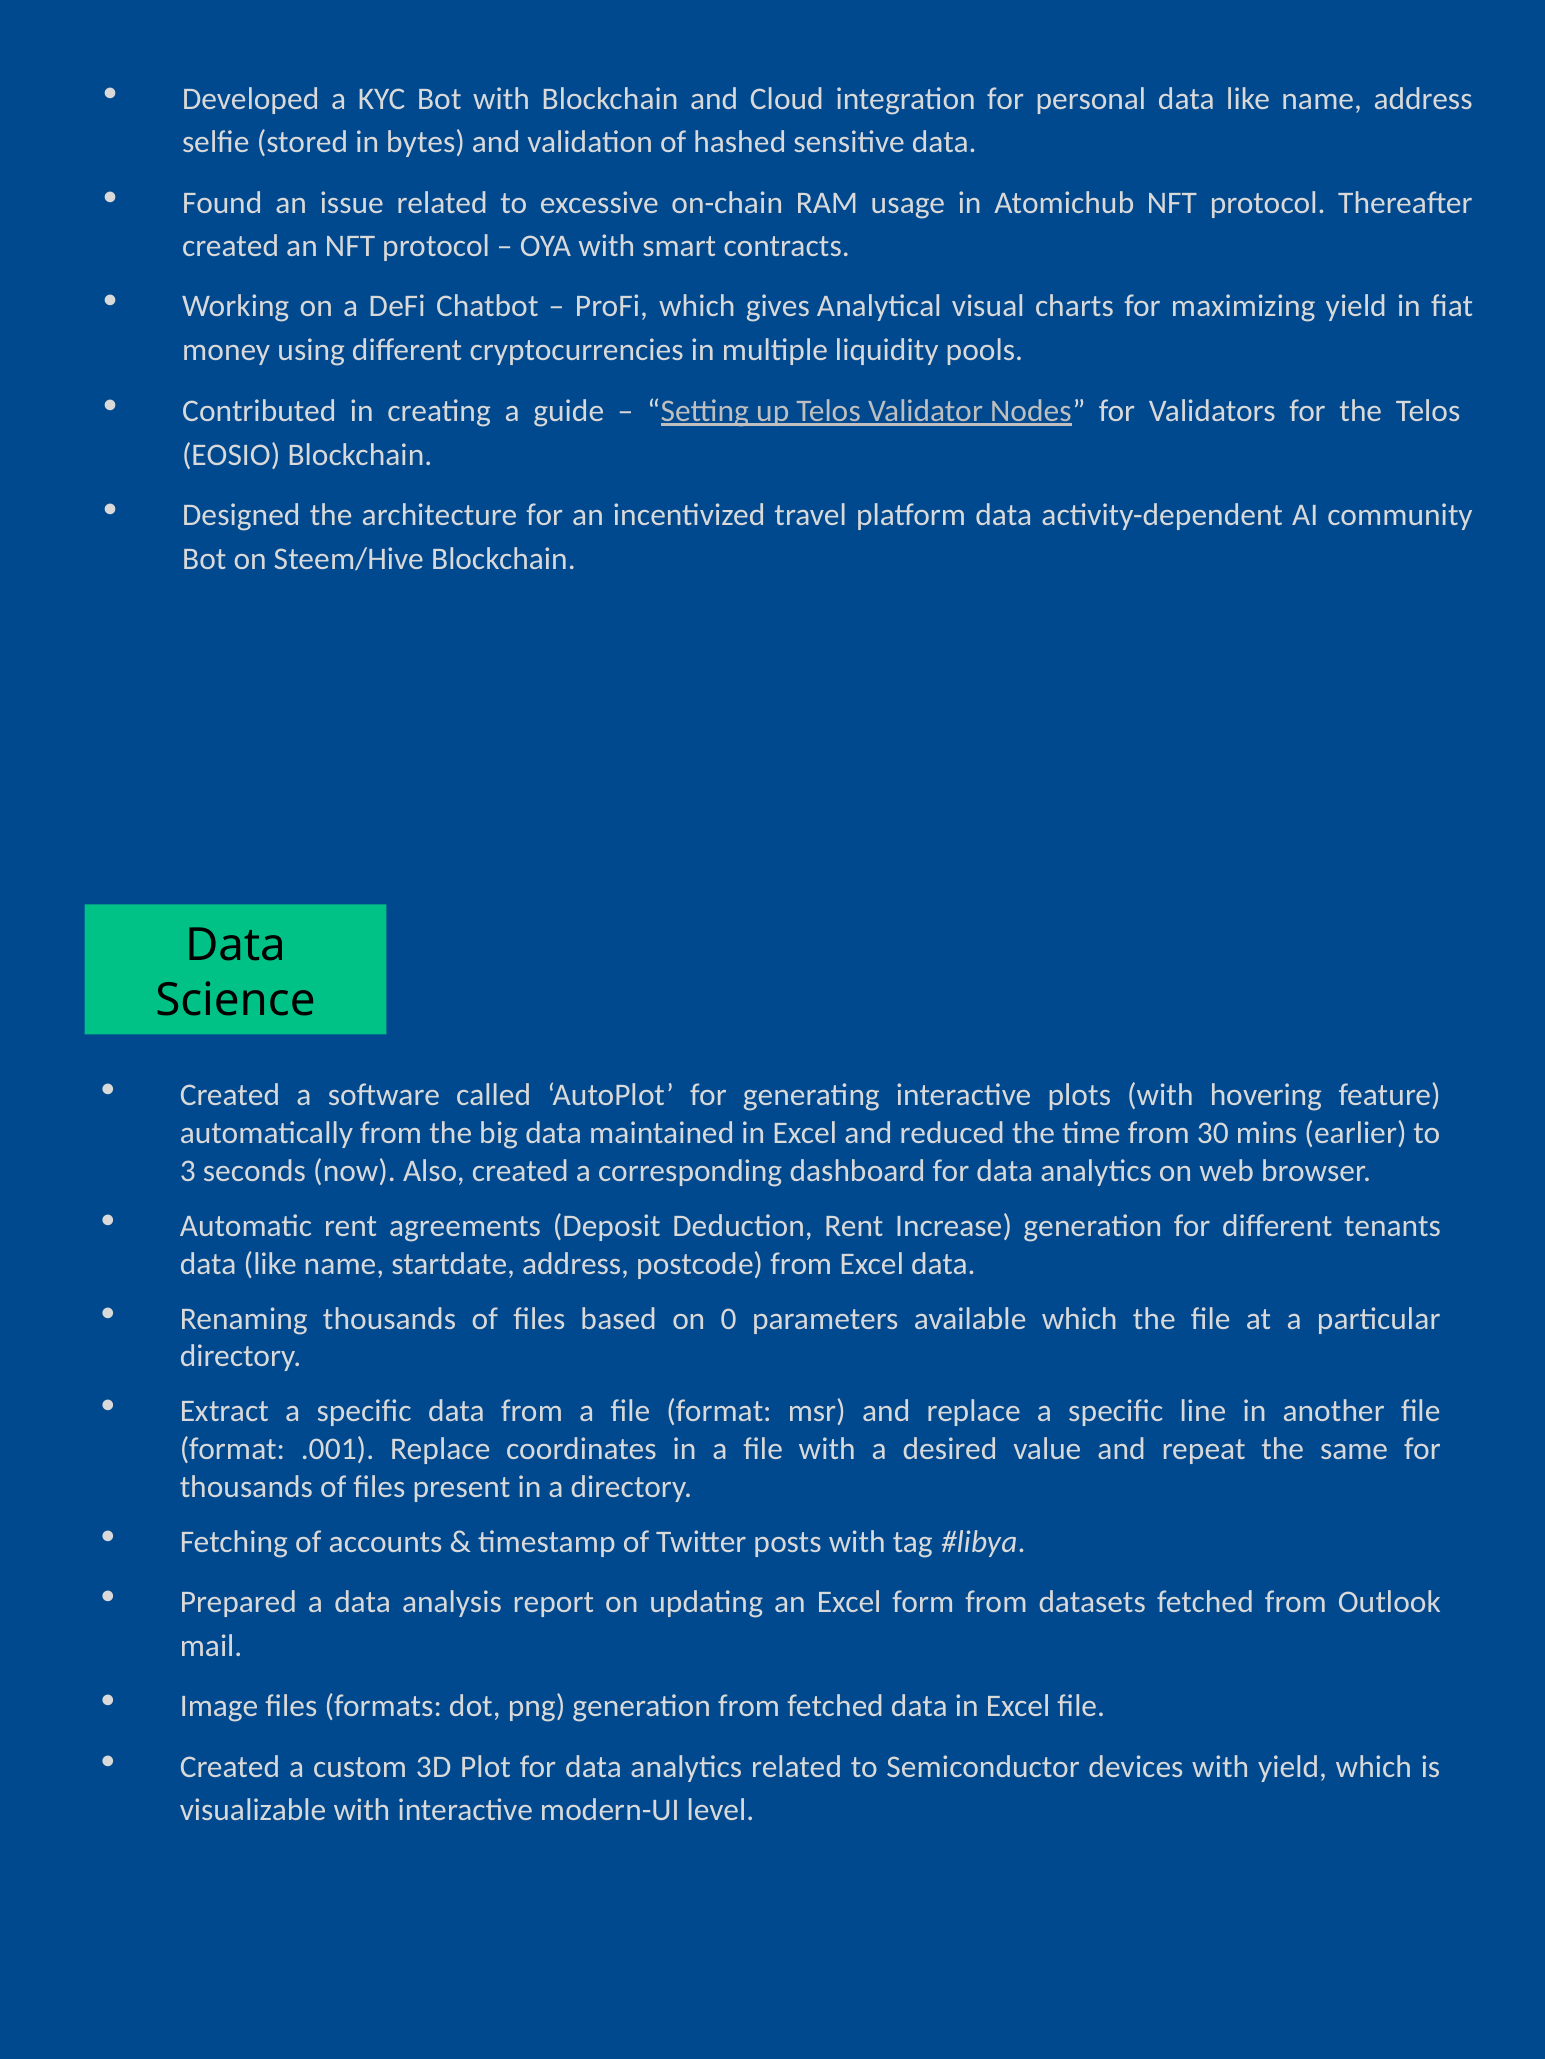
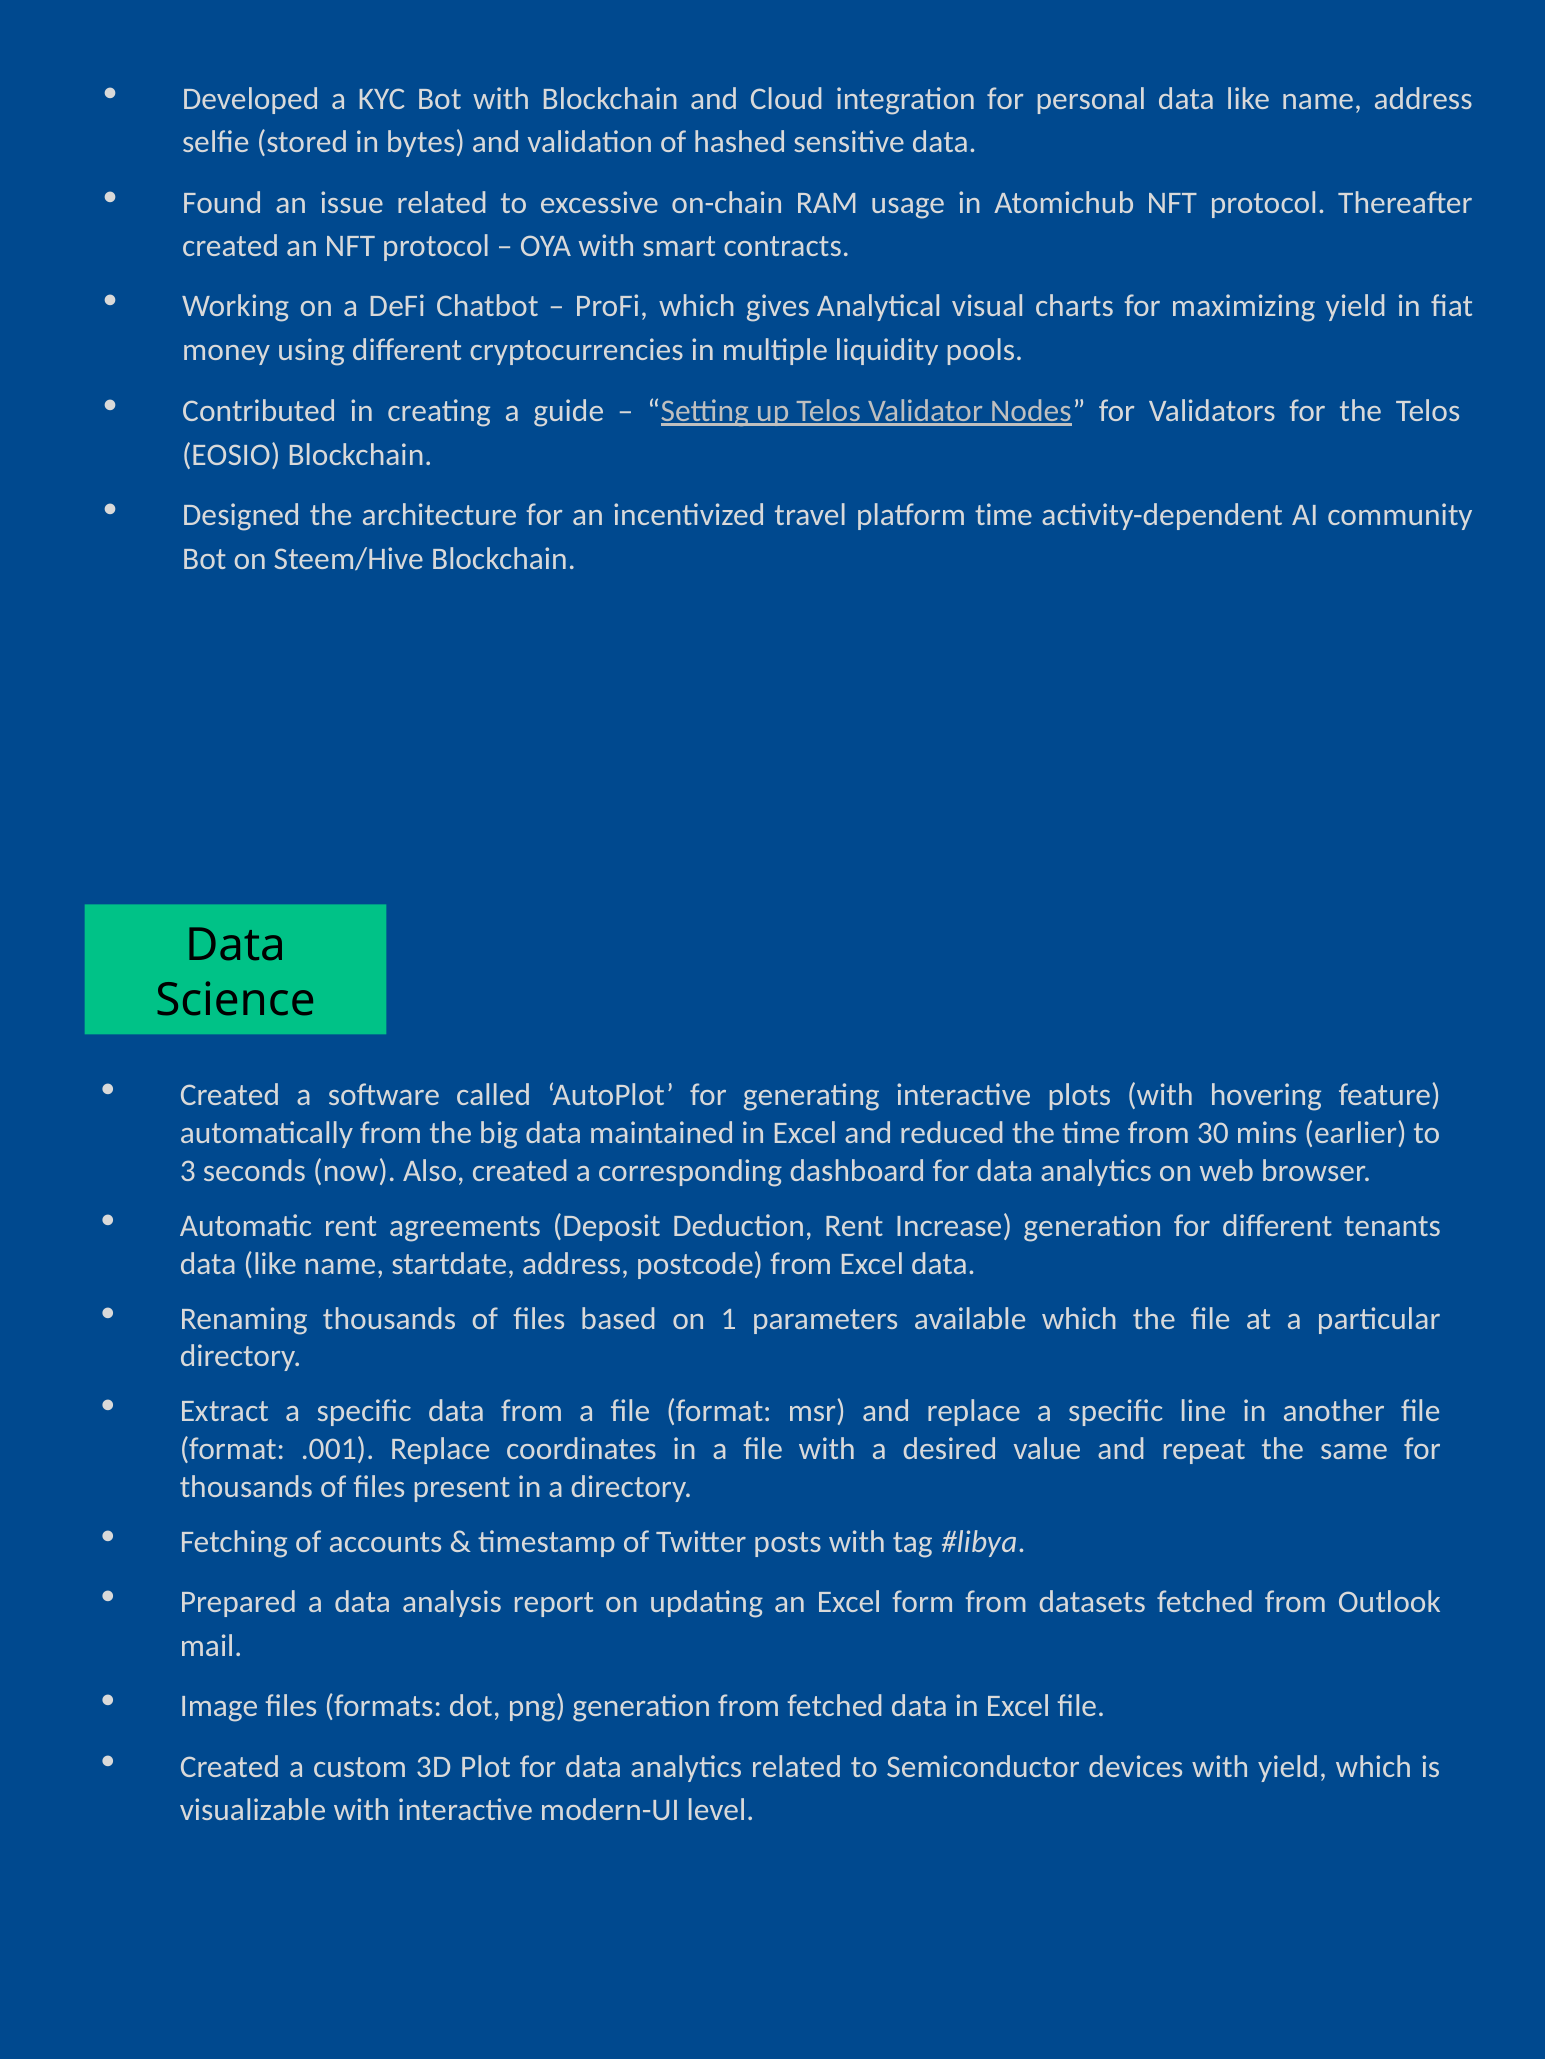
platform data: data -> time
0: 0 -> 1
